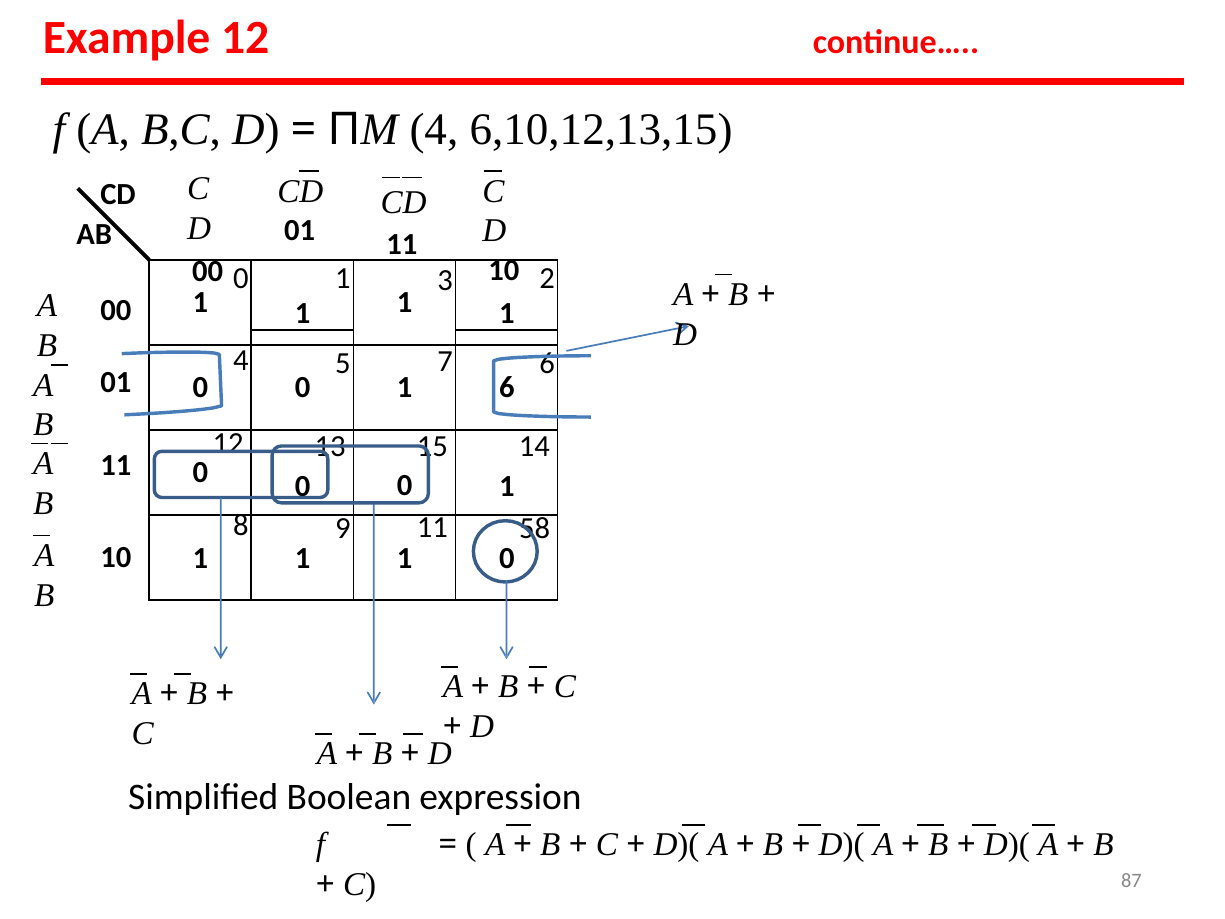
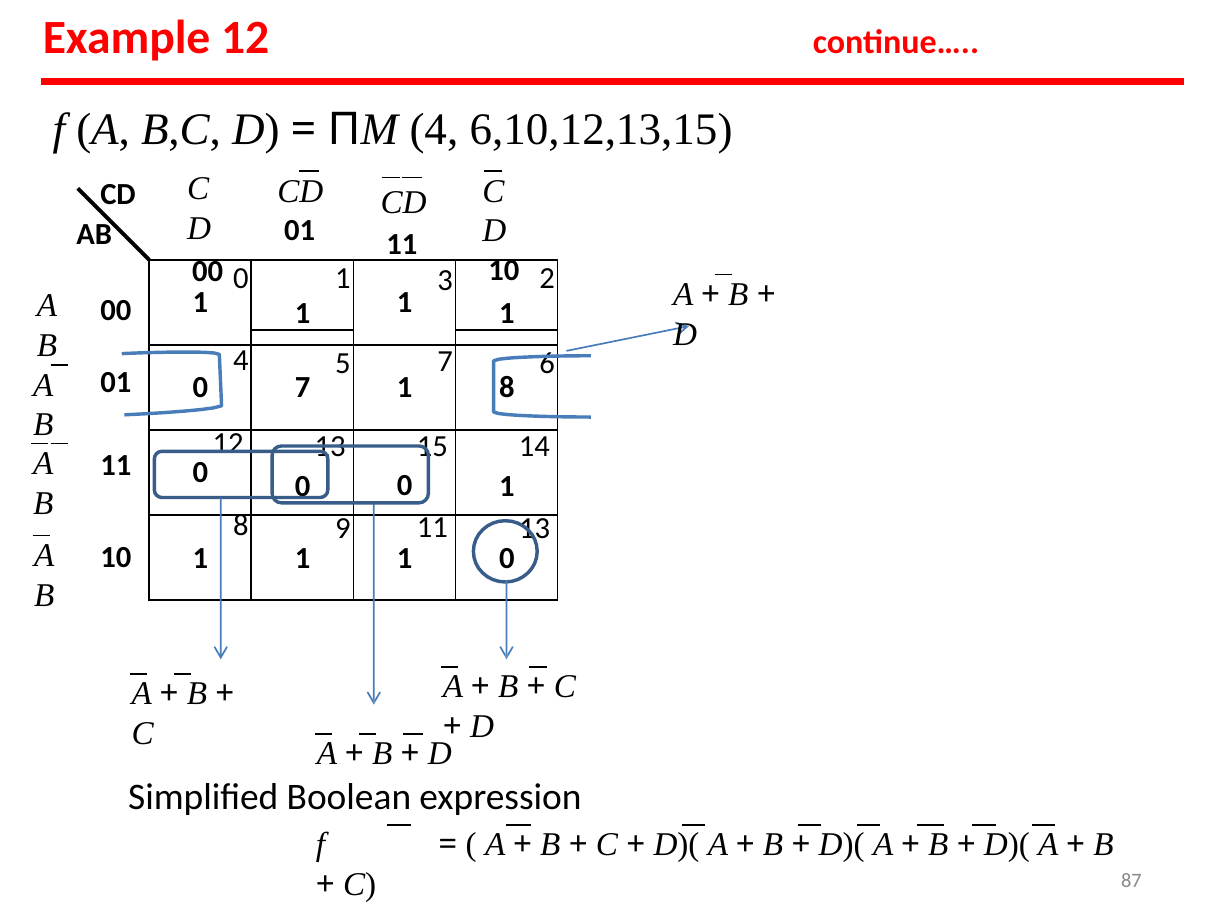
0 0: 0 -> 7
1 6: 6 -> 8
11 58: 58 -> 13
